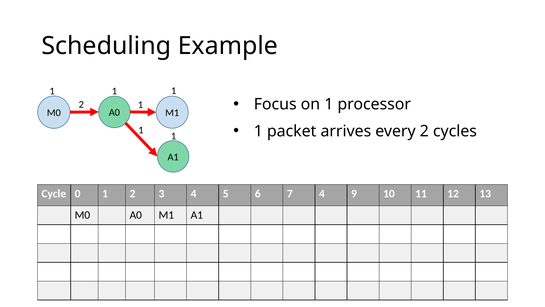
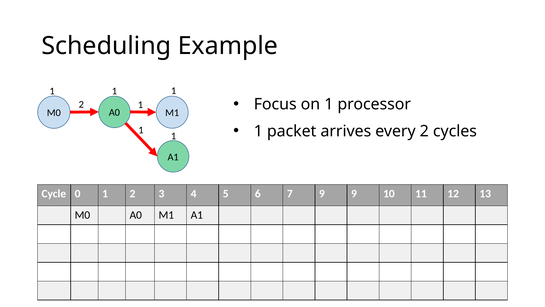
7 4: 4 -> 9
